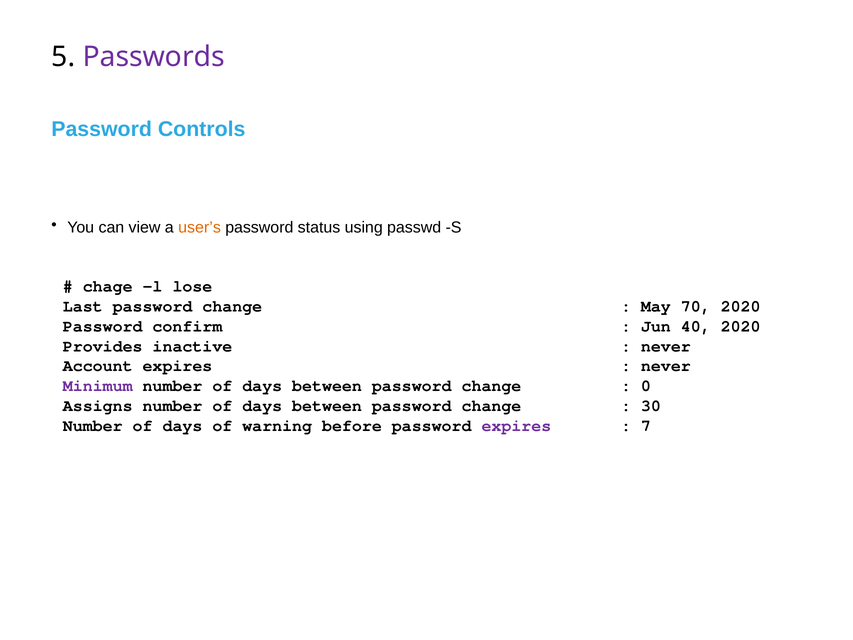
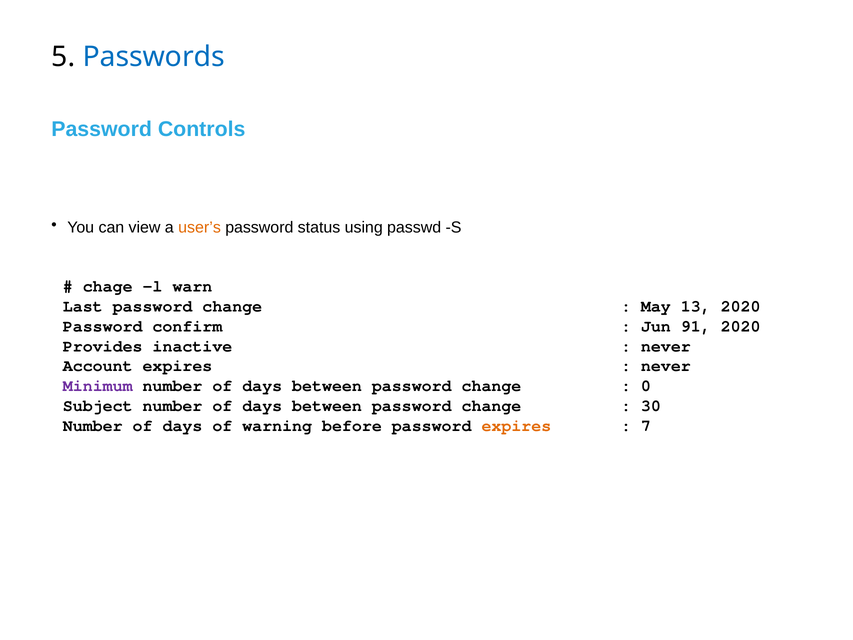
Passwords colour: purple -> blue
lose: lose -> warn
70: 70 -> 13
40: 40 -> 91
Assigns: Assigns -> Subject
expires at (516, 426) colour: purple -> orange
